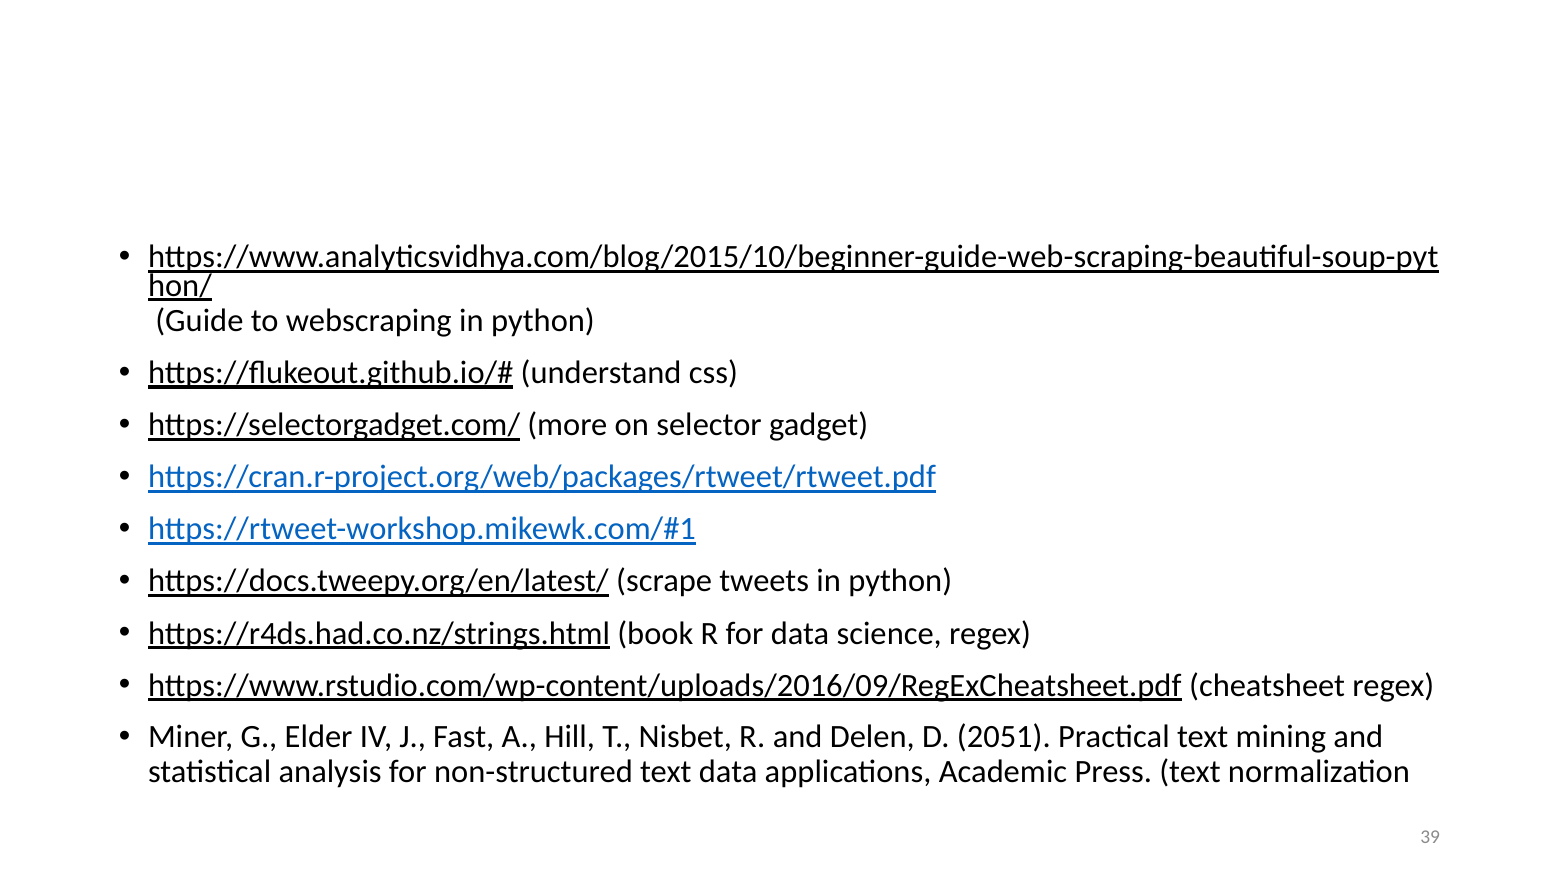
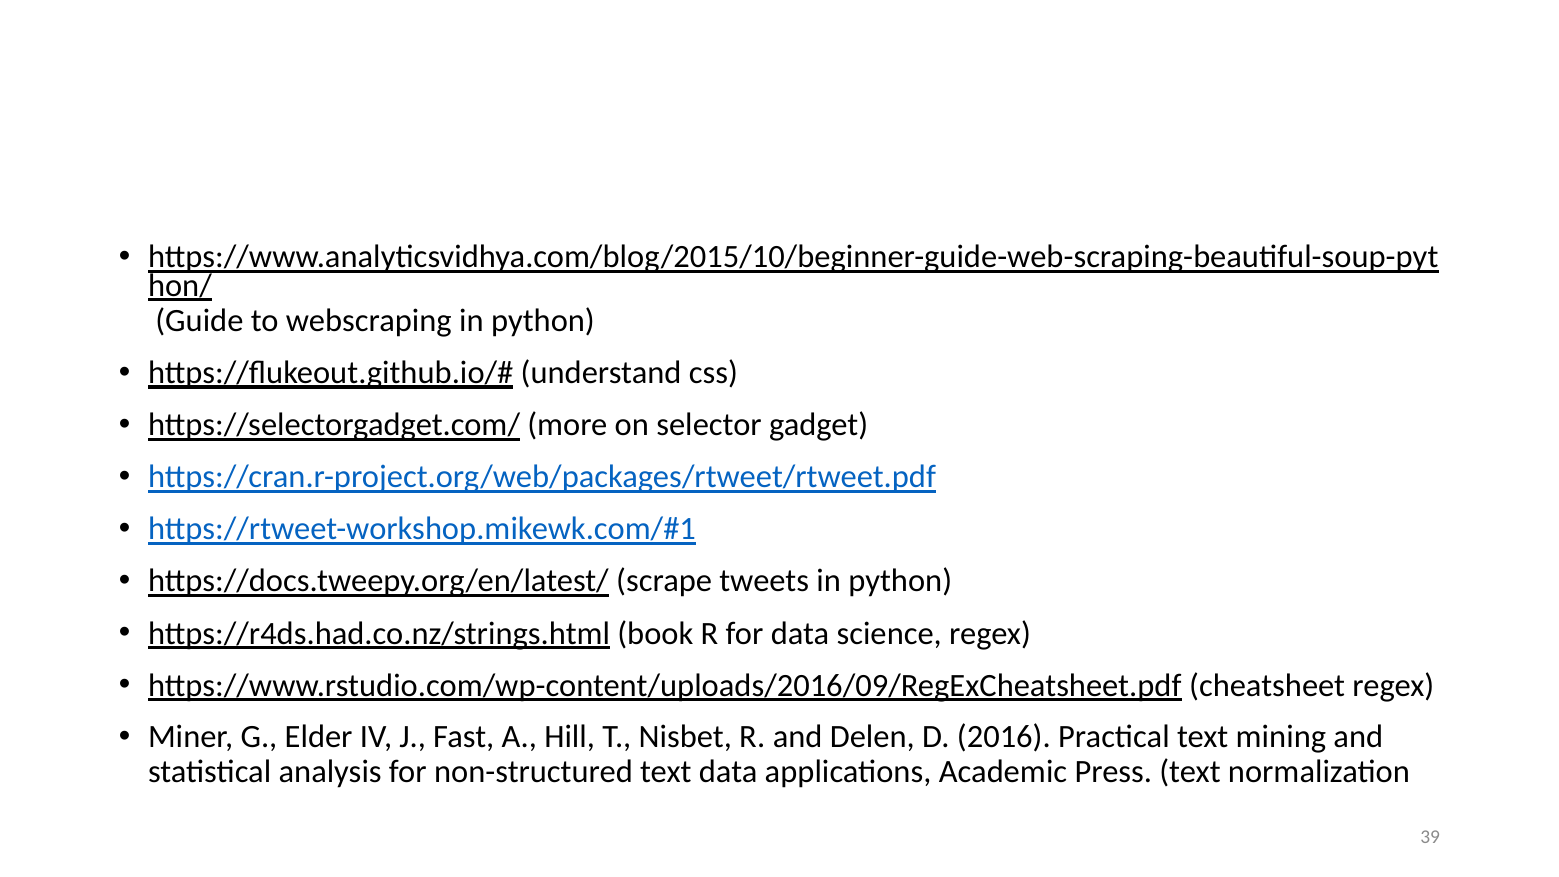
2051: 2051 -> 2016
